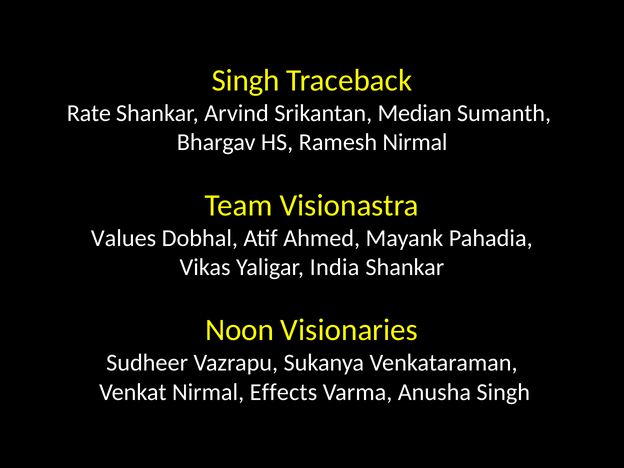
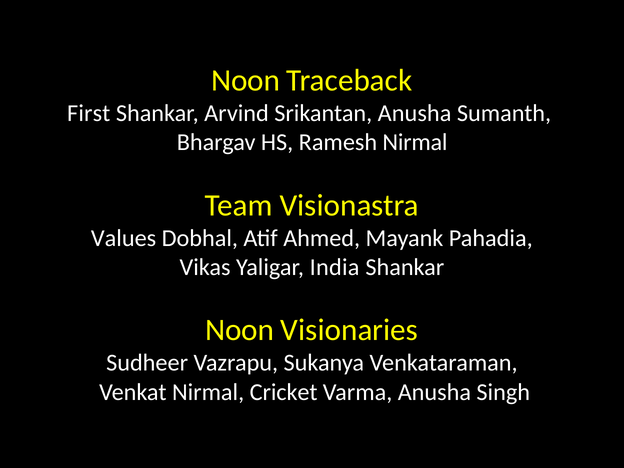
Singh at (246, 80): Singh -> Noon
Rate: Rate -> First
Srikantan Median: Median -> Anusha
Effects: Effects -> Cricket
